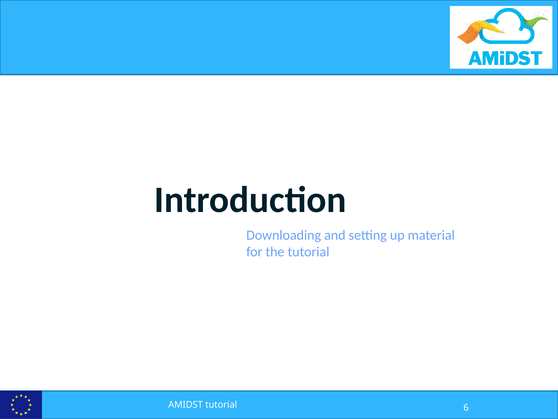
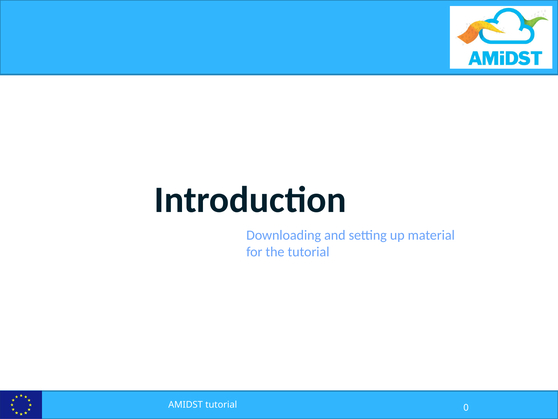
6: 6 -> 0
